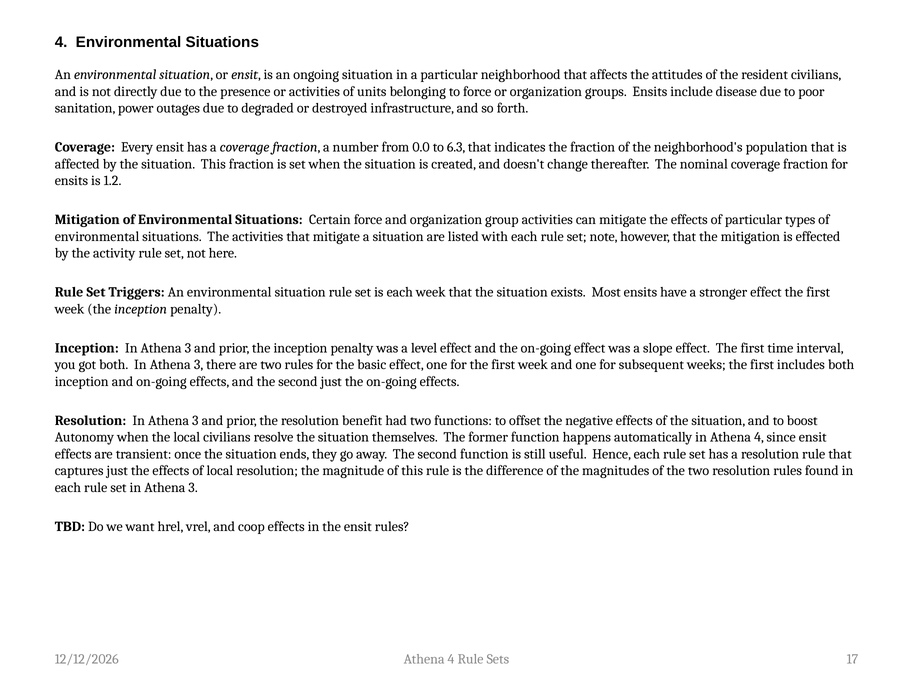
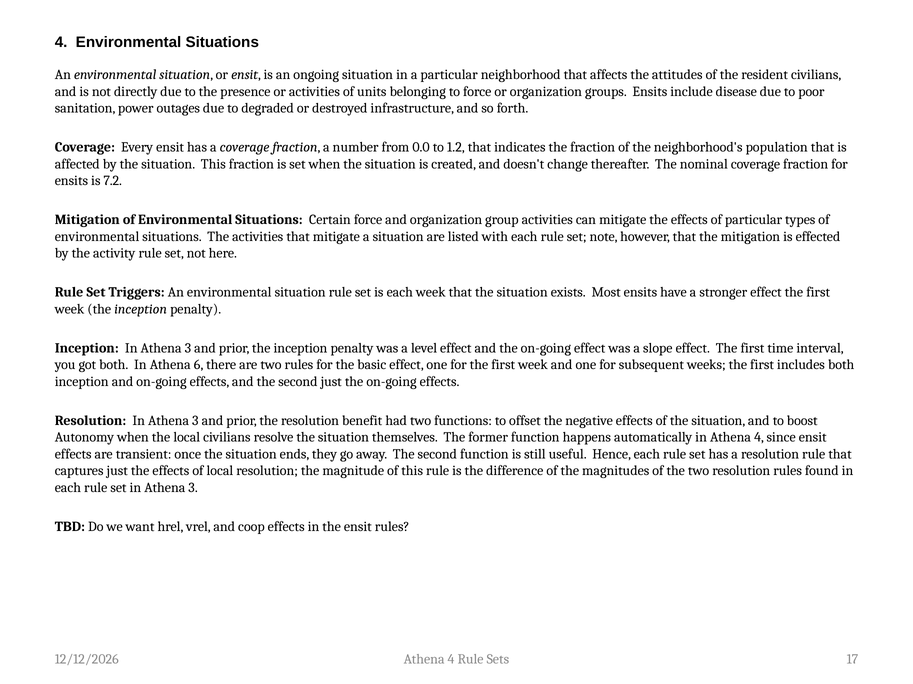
6.3: 6.3 -> 1.2
1.2: 1.2 -> 7.2
both In Athena 3: 3 -> 6
